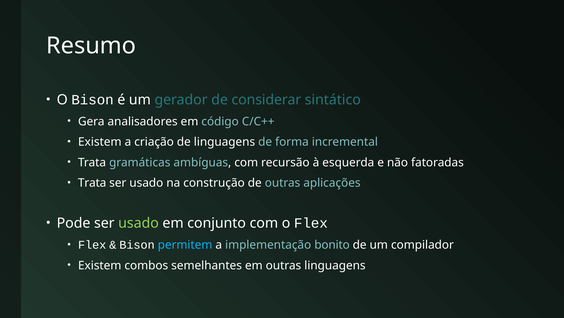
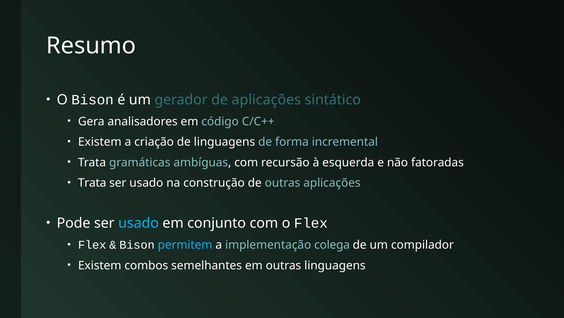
de considerar: considerar -> aplicações
usado at (138, 223) colour: light green -> light blue
bonito: bonito -> colega
